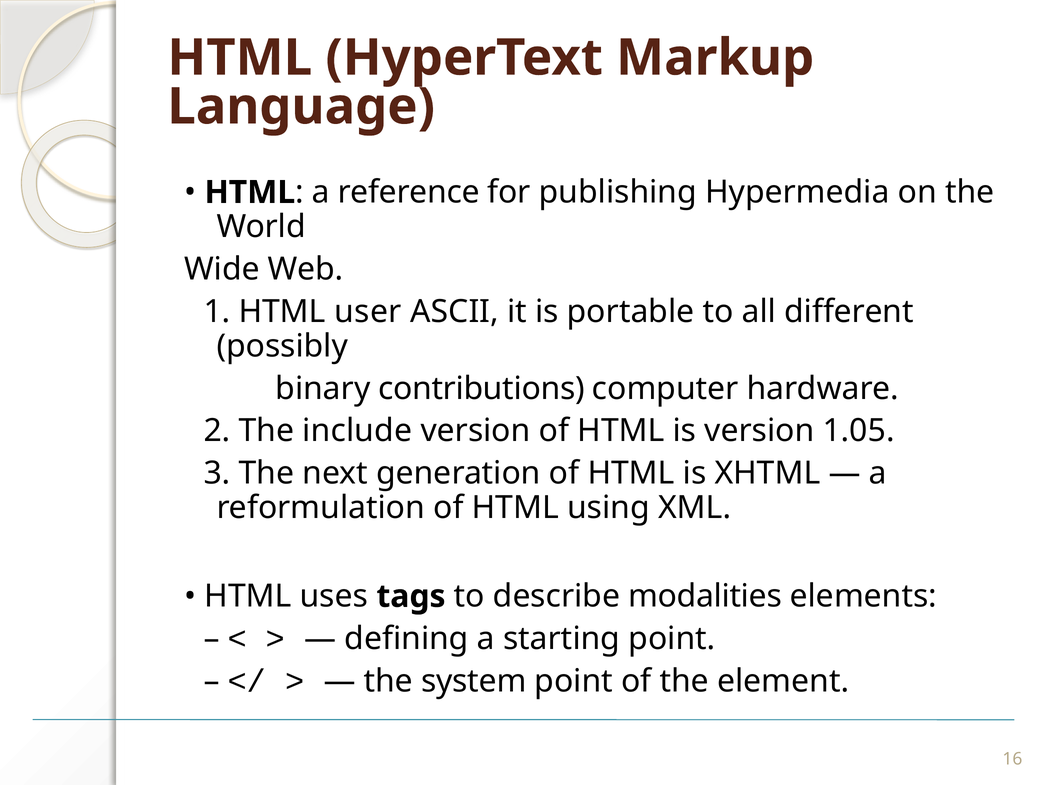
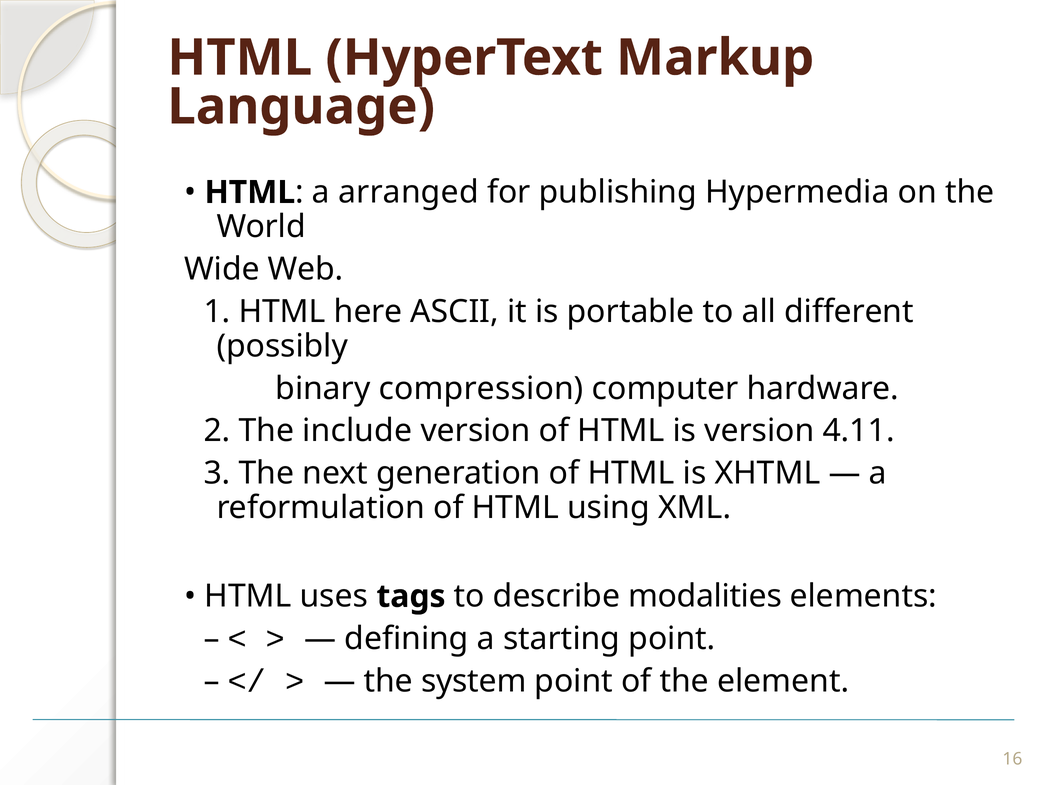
reference: reference -> arranged
user: user -> here
contributions: contributions -> compression
1.05: 1.05 -> 4.11
